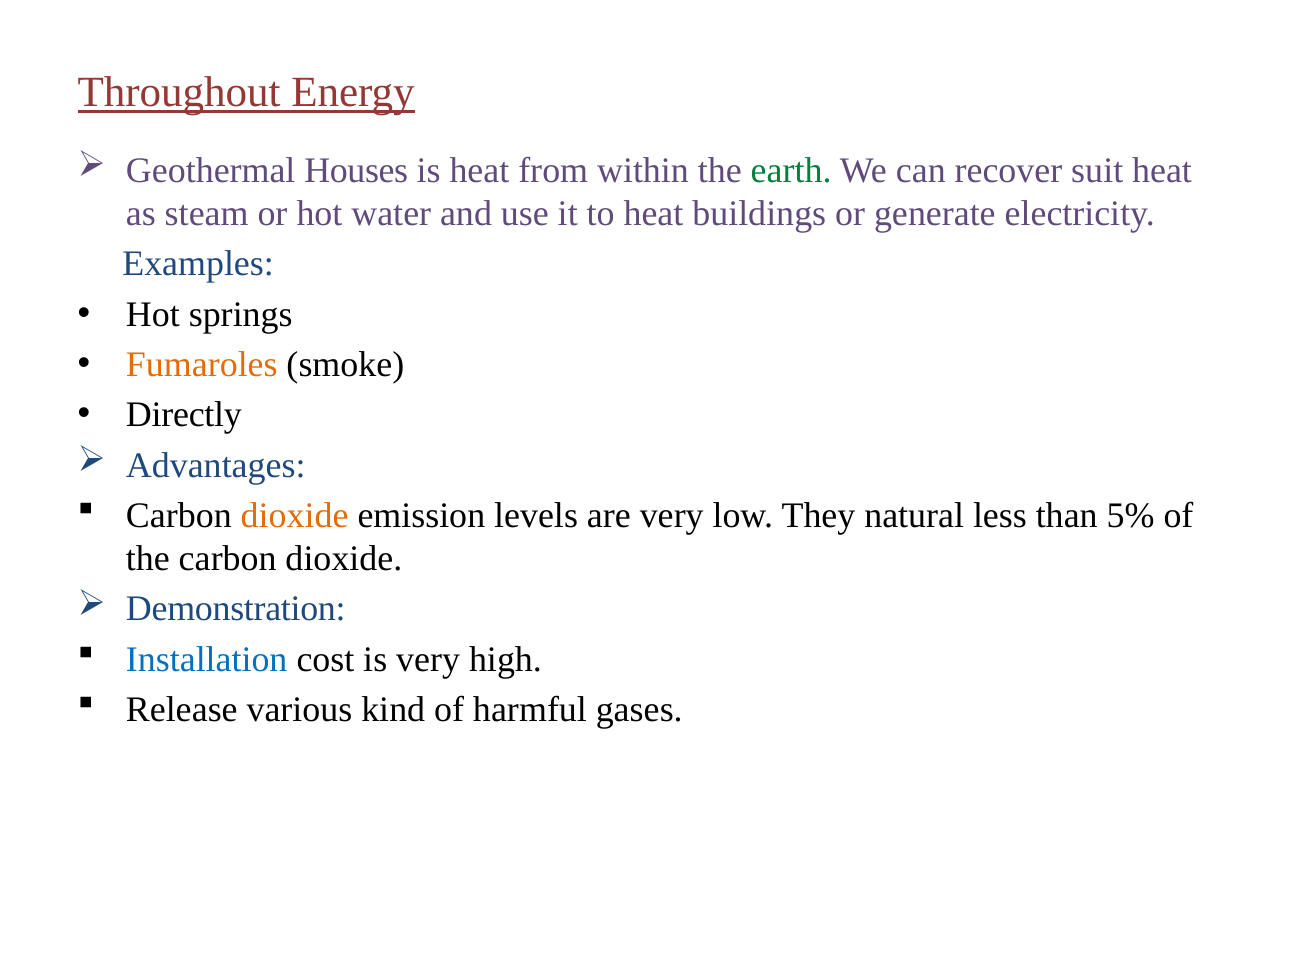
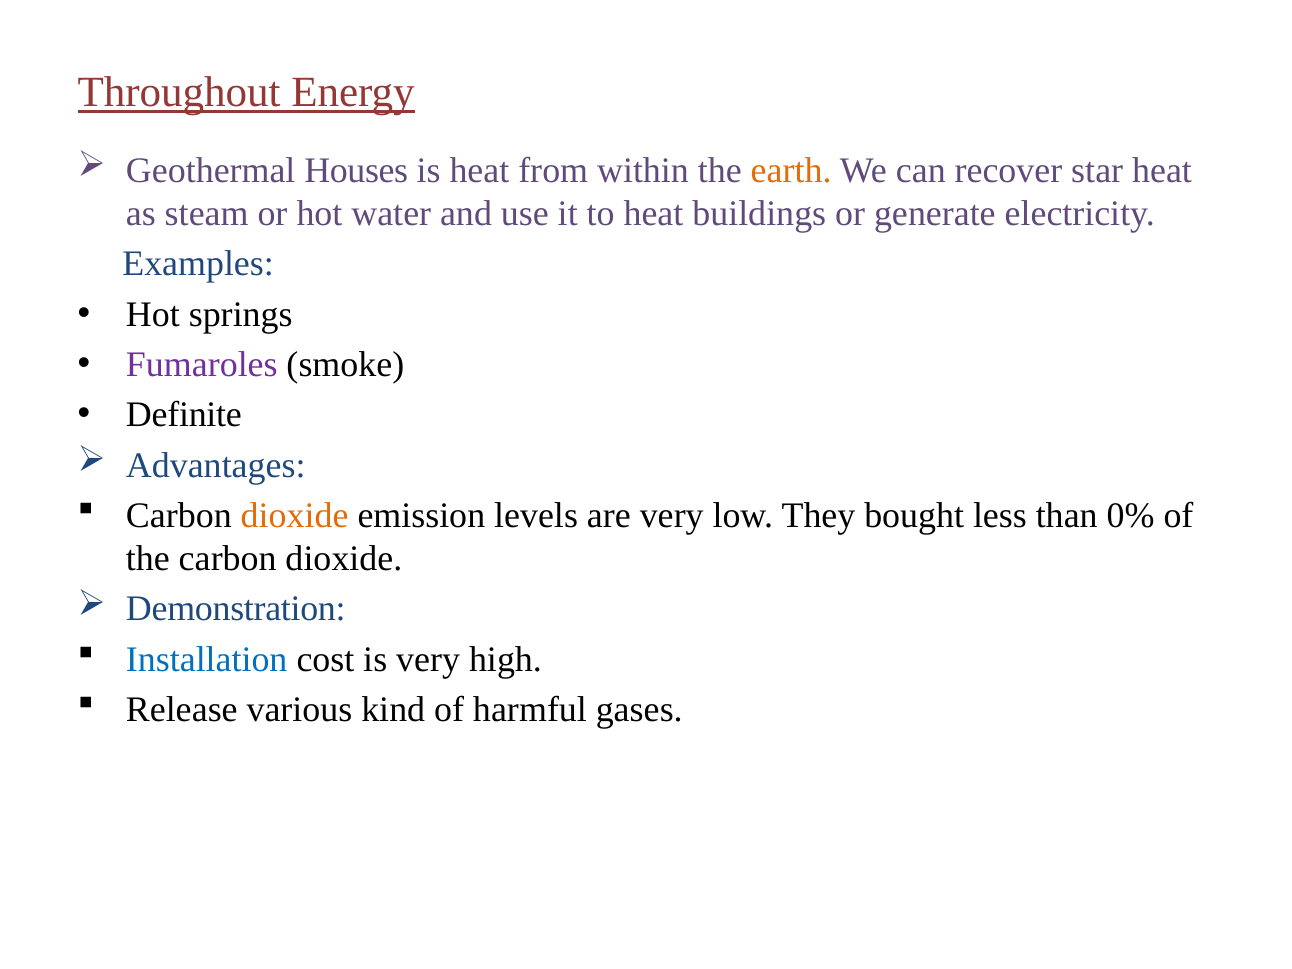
earth colour: green -> orange
suit: suit -> star
Fumaroles colour: orange -> purple
Directly: Directly -> Definite
natural: natural -> bought
5%: 5% -> 0%
